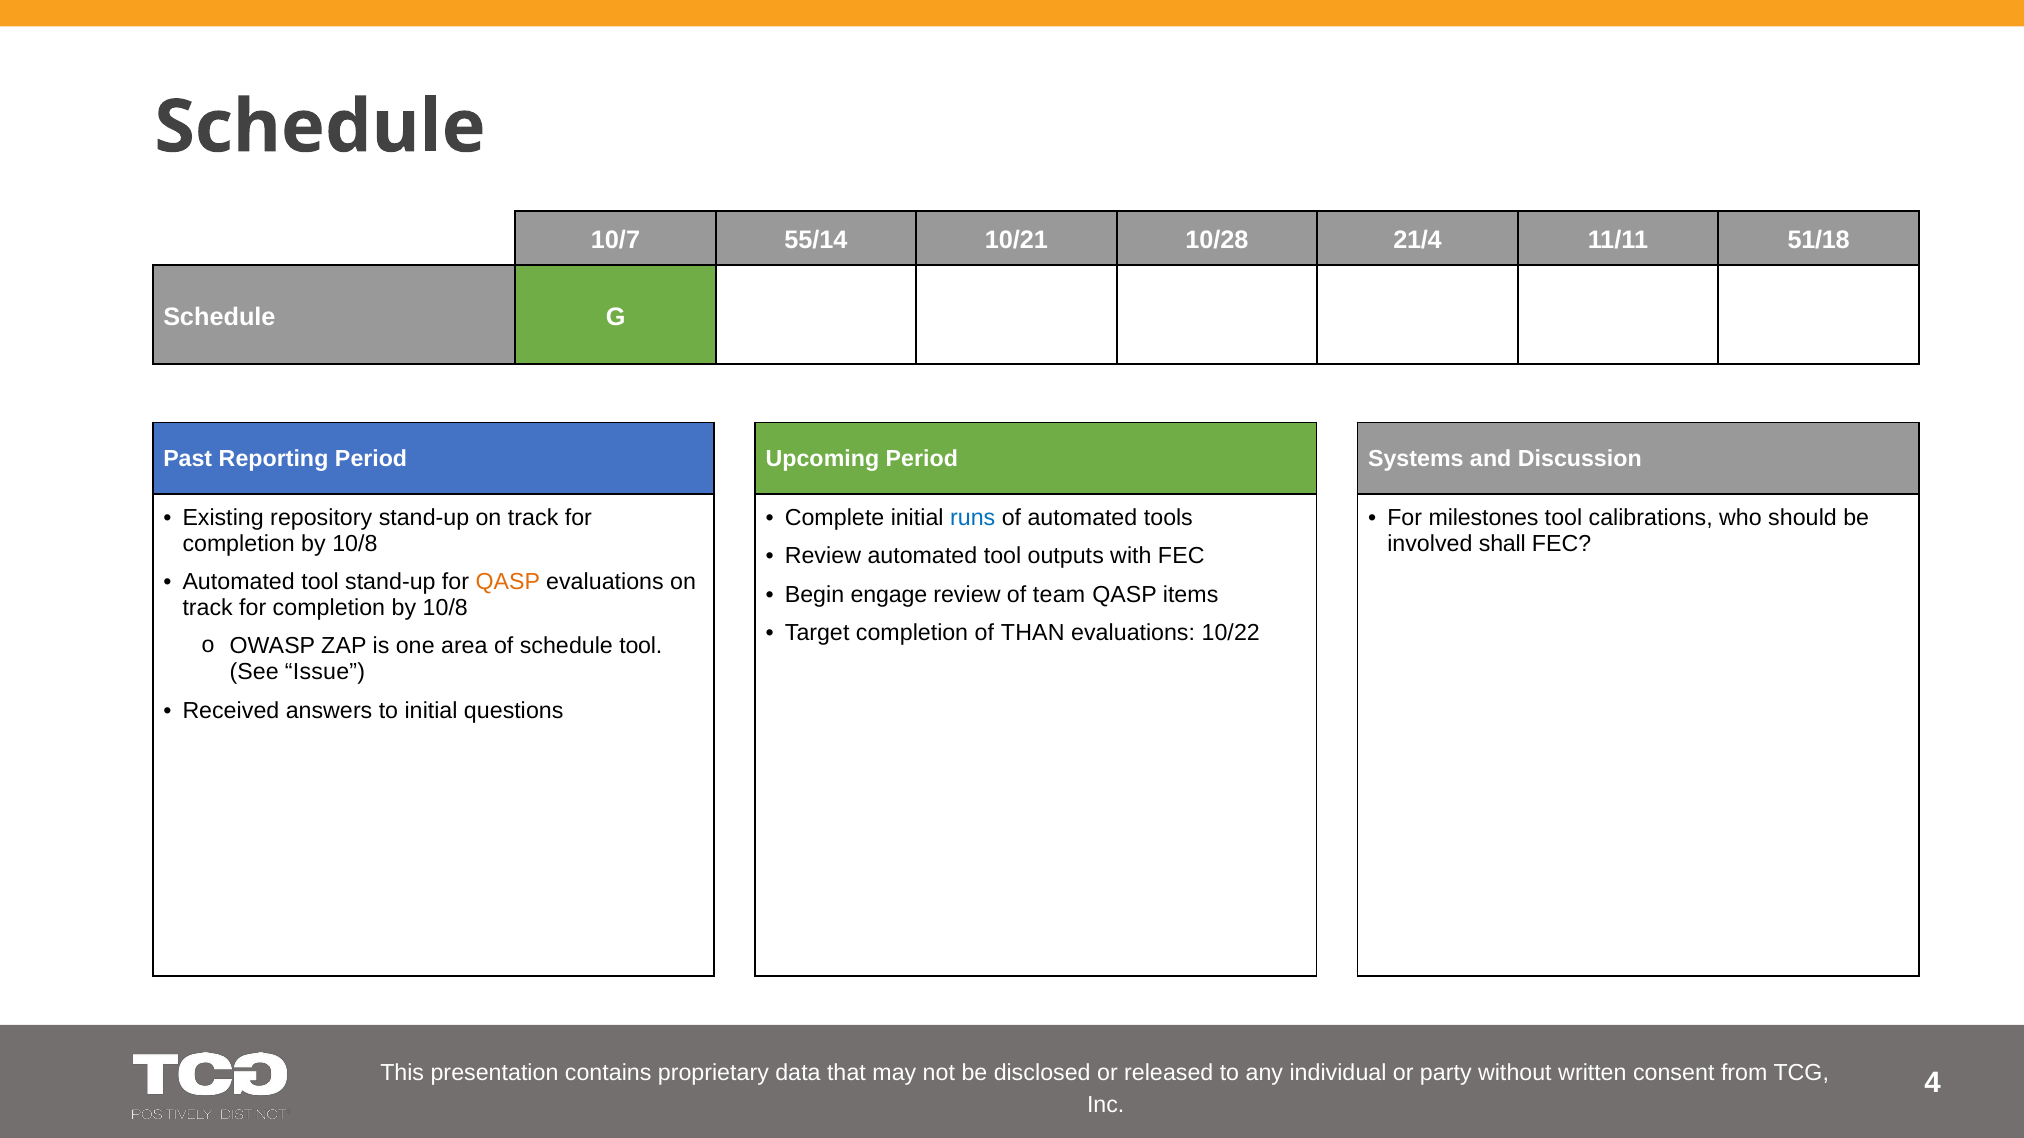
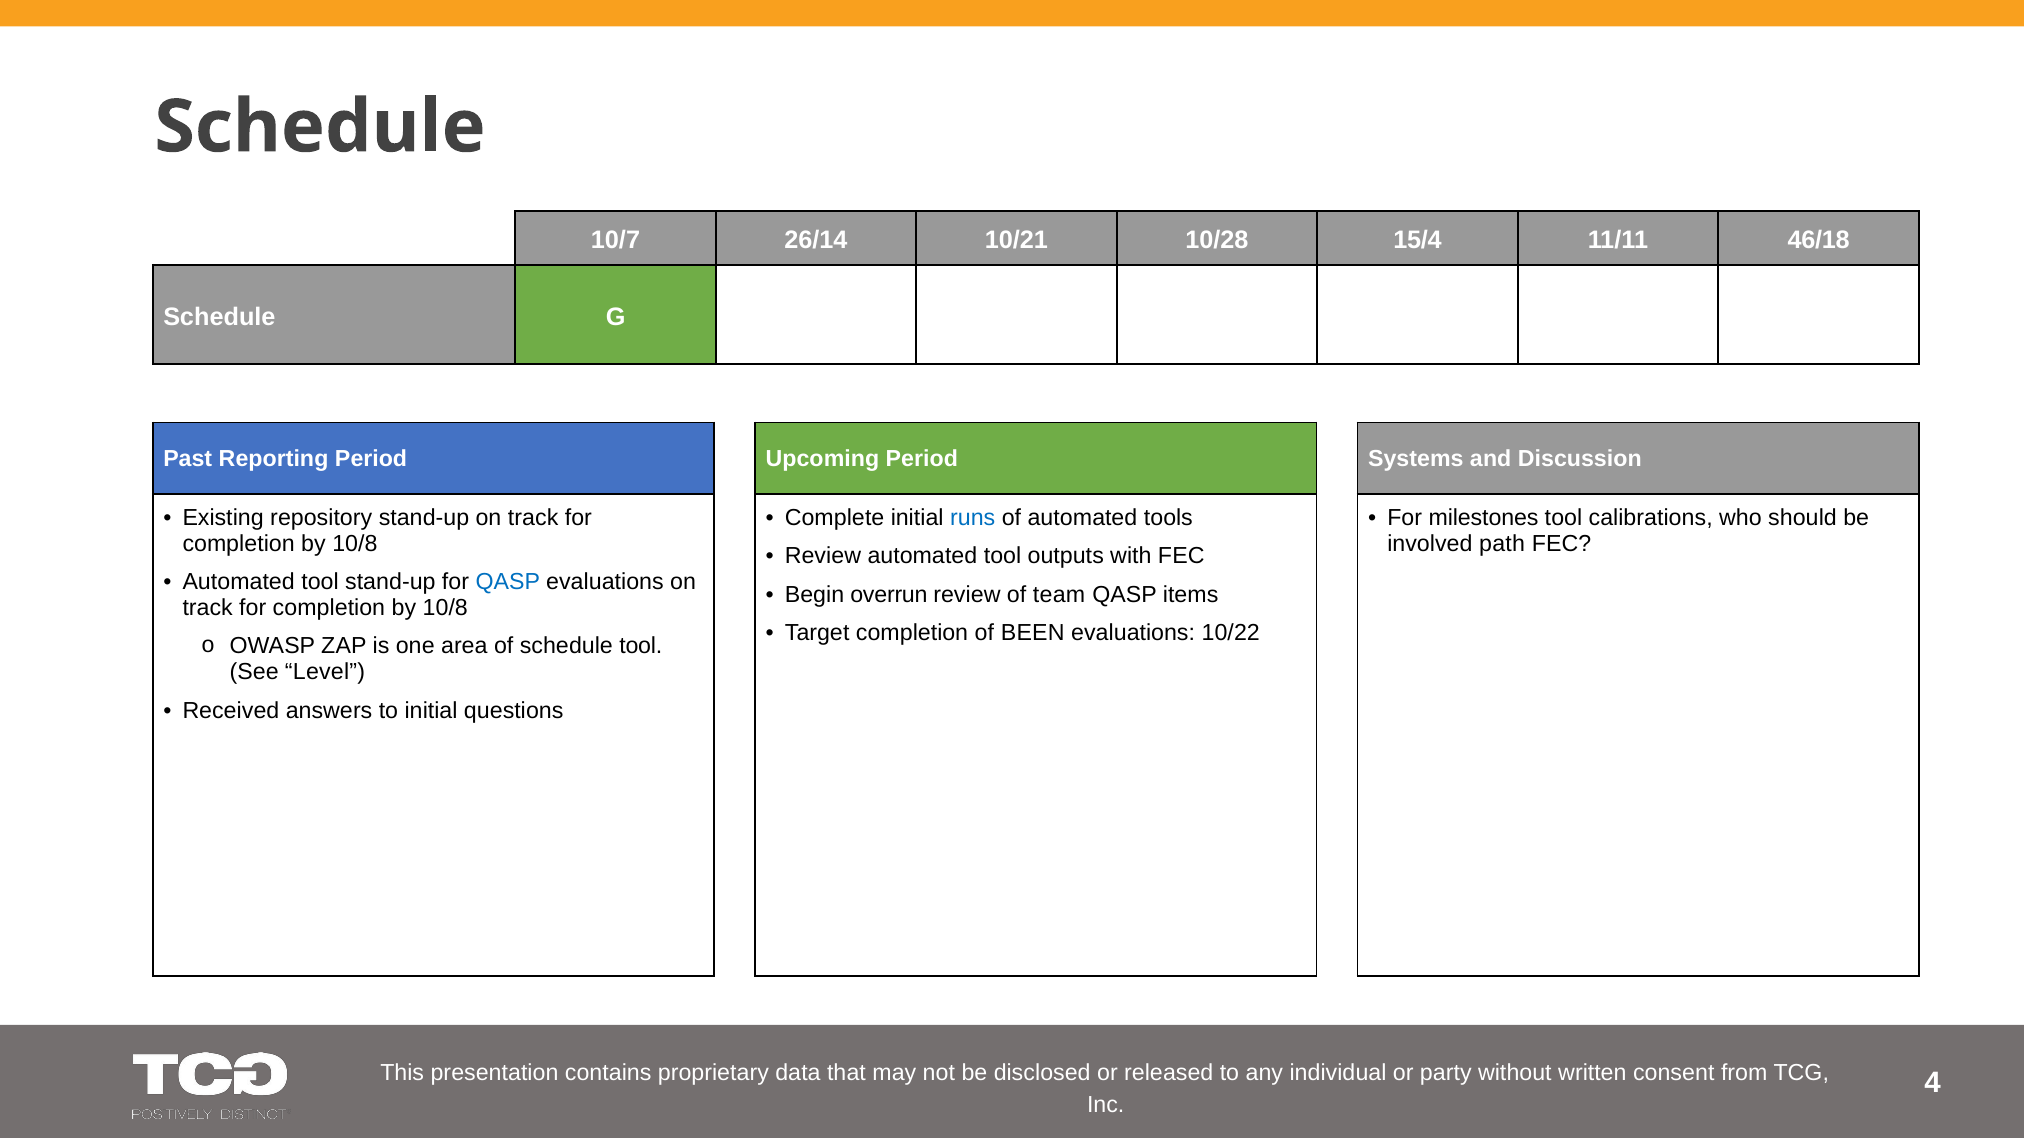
55/14: 55/14 -> 26/14
21/4: 21/4 -> 15/4
51/18: 51/18 -> 46/18
shall: shall -> path
QASP at (508, 582) colour: orange -> blue
engage: engage -> overrun
THAN: THAN -> BEEN
Issue: Issue -> Level
